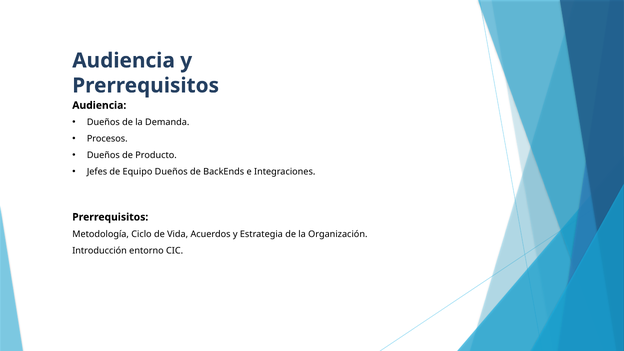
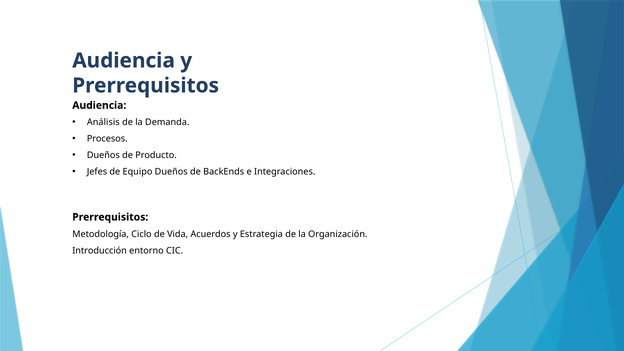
Dueños at (103, 122): Dueños -> Análisis
